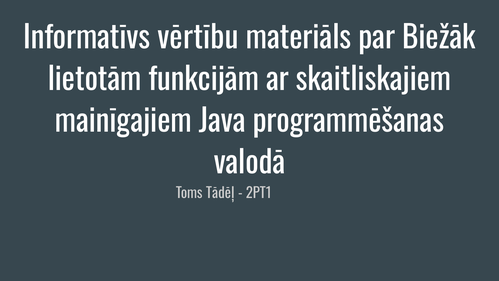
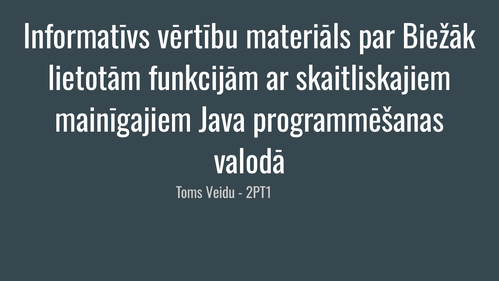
Tādēļ: Tādēļ -> Veidu
